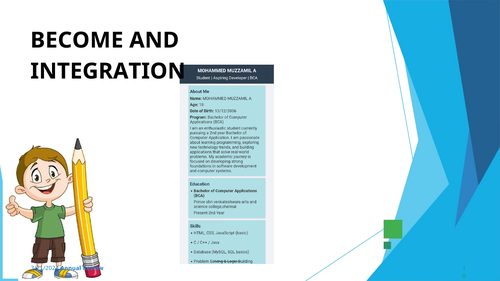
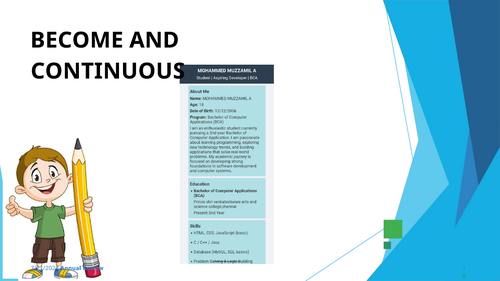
INTEGRATION: INTEGRATION -> CONTINUOUS
